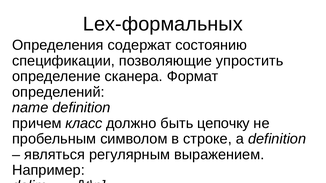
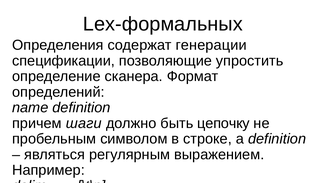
состоянию: состоянию -> генерации
класс: класс -> шаги
